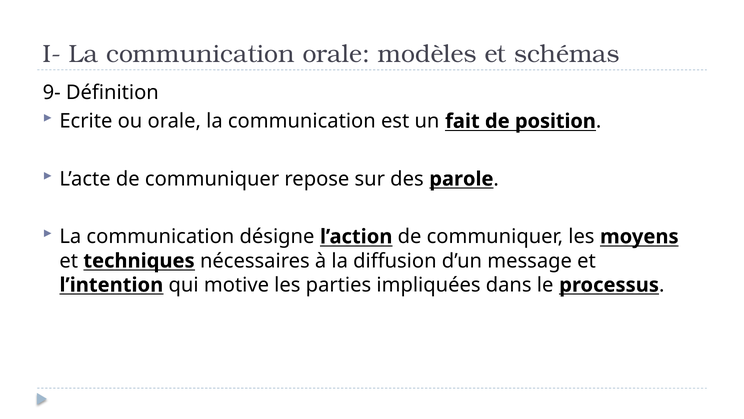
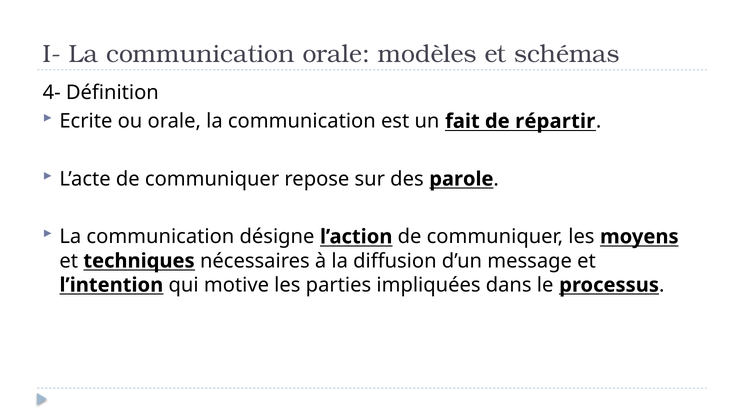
9-: 9- -> 4-
position: position -> répartir
